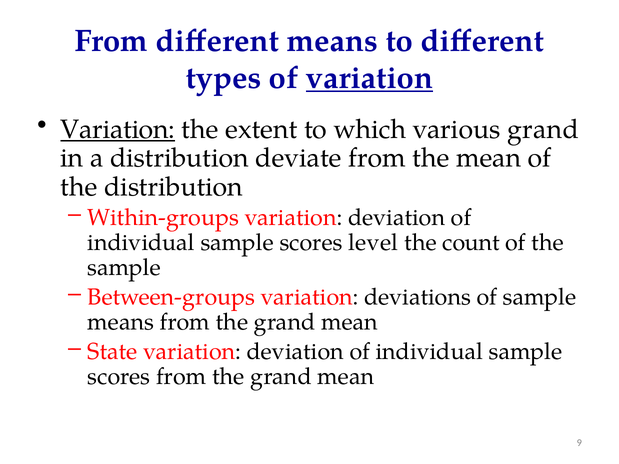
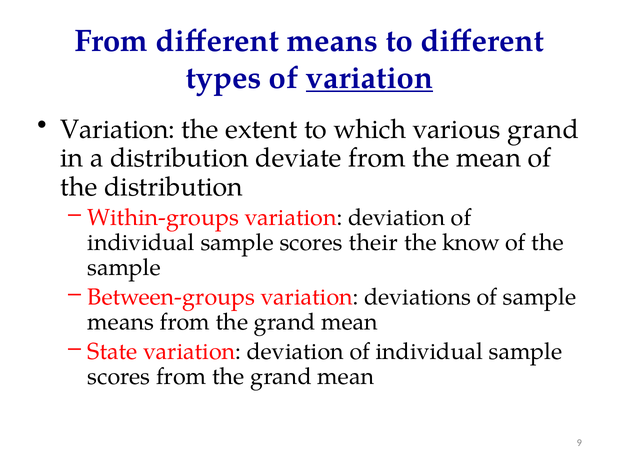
Variation at (118, 129) underline: present -> none
level: level -> their
count: count -> know
